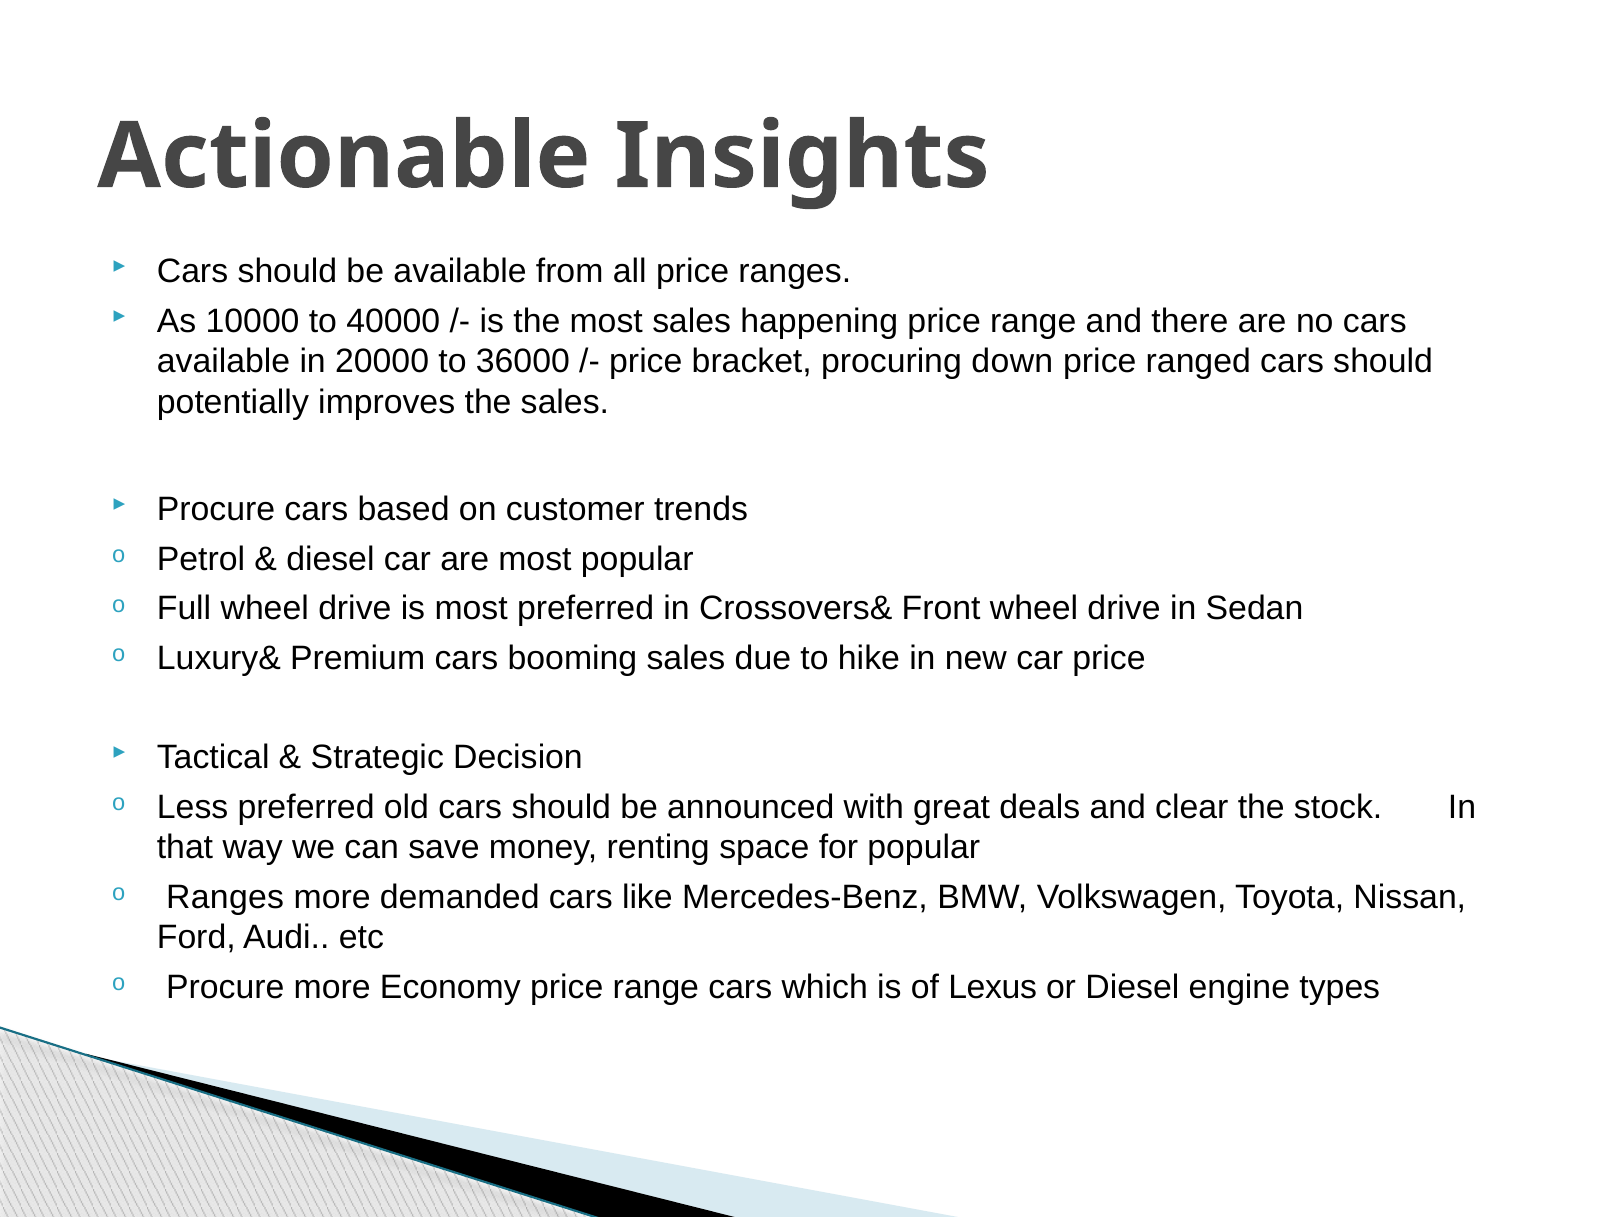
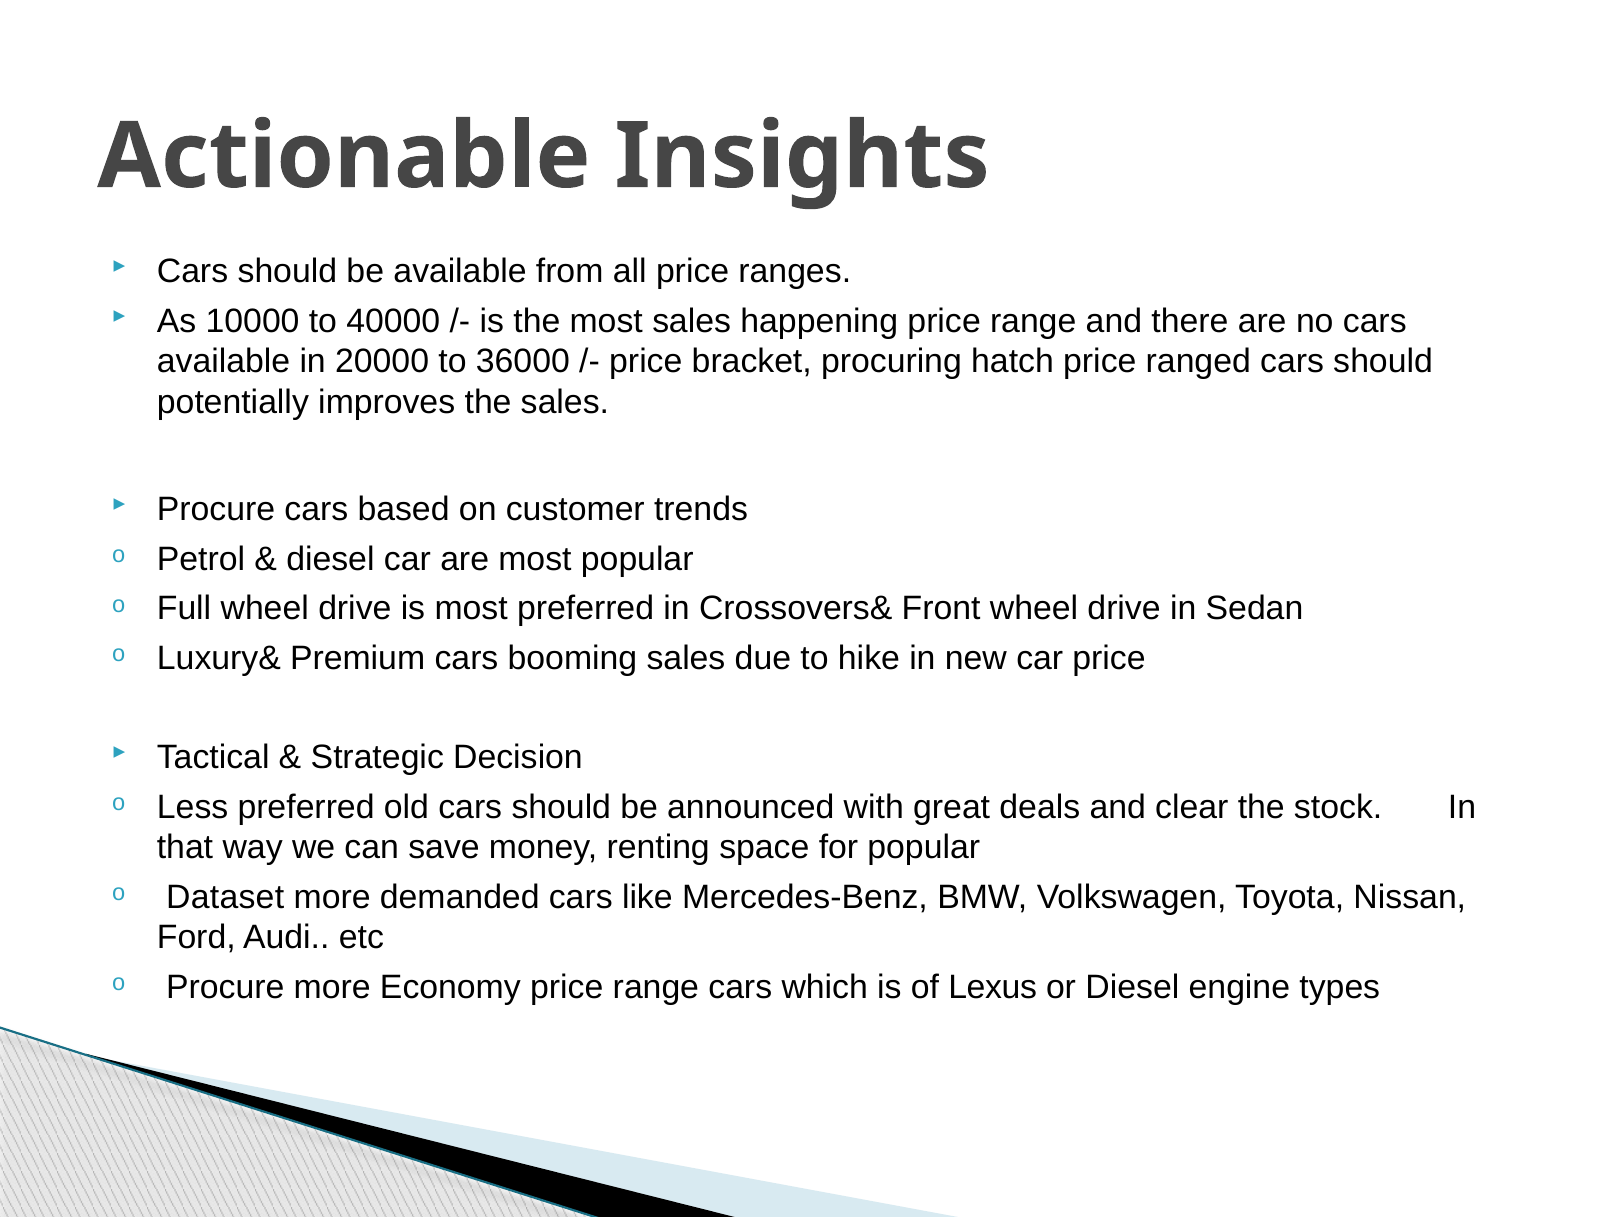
down: down -> hatch
Ranges at (225, 897): Ranges -> Dataset
